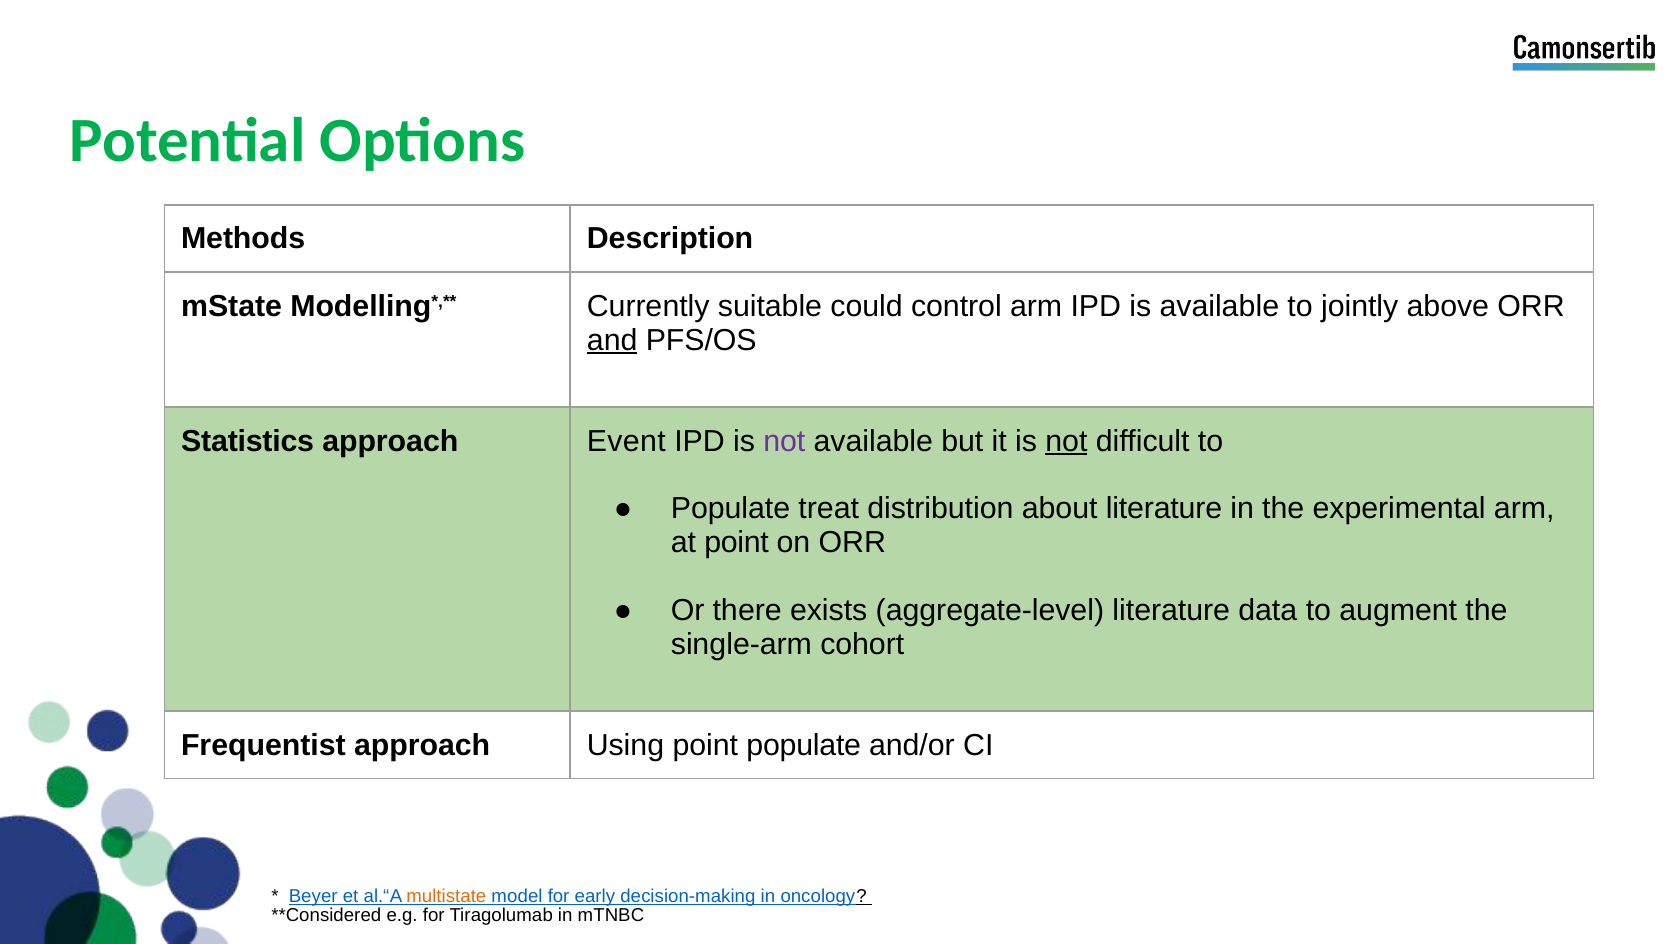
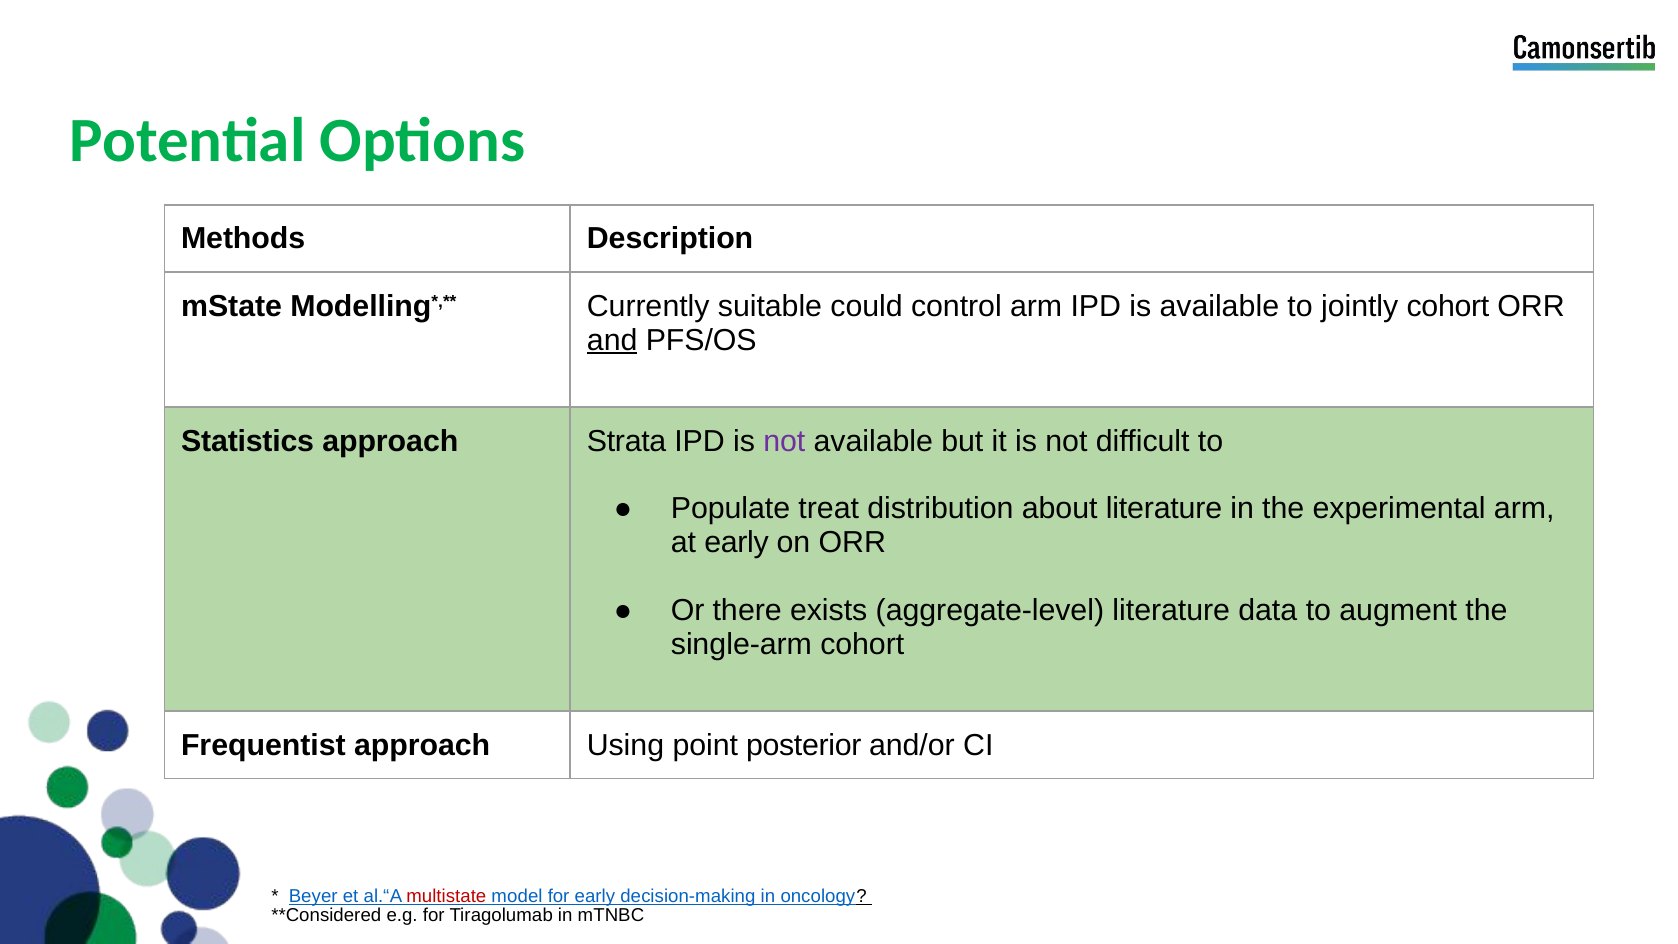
jointly above: above -> cohort
Event: Event -> Strata
not at (1066, 441) underline: present -> none
at point: point -> early
point populate: populate -> posterior
multistate colour: orange -> red
